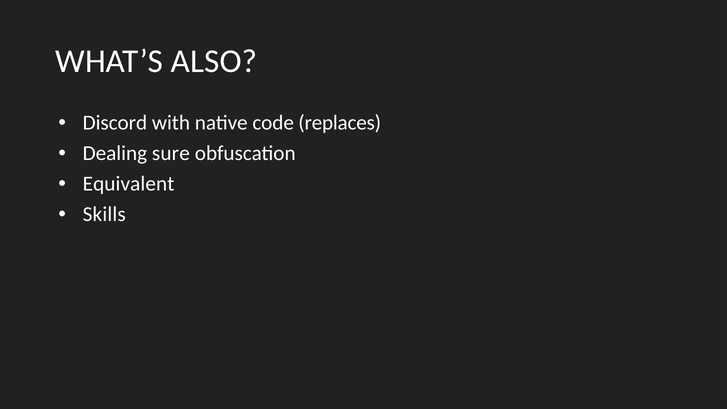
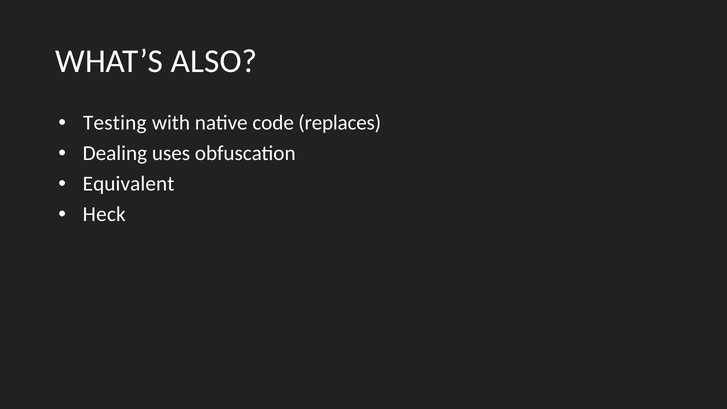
Discord: Discord -> Testing
sure: sure -> uses
Skills: Skills -> Heck
